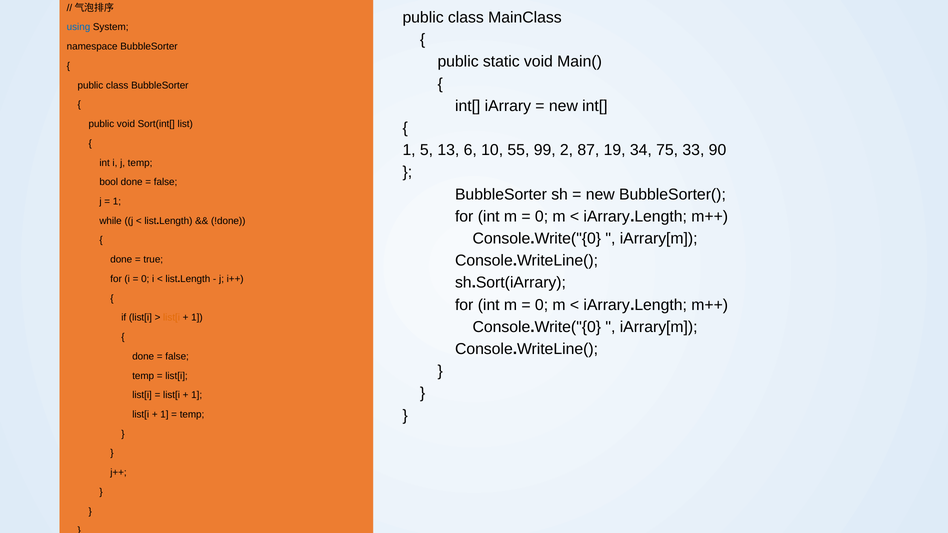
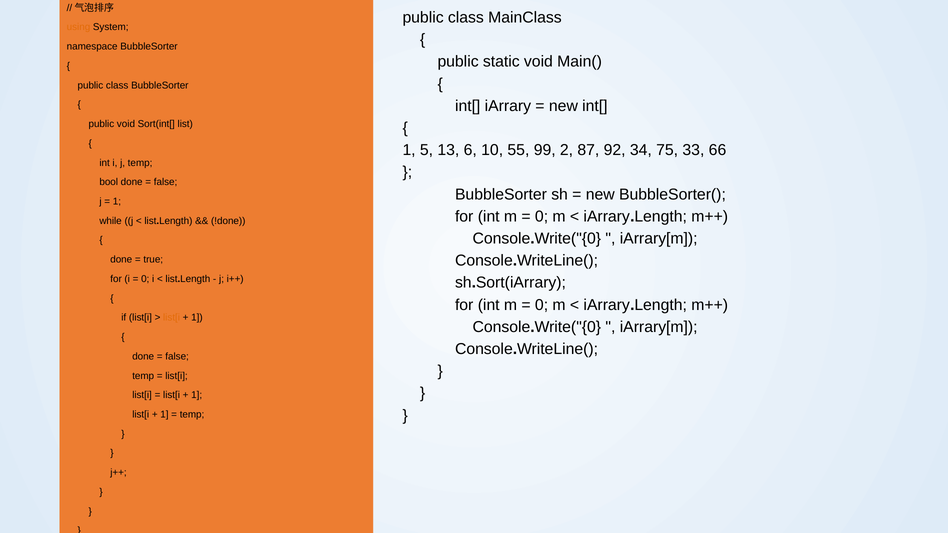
using colour: blue -> orange
19: 19 -> 92
90: 90 -> 66
